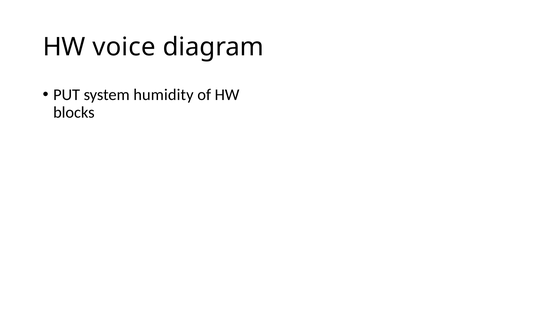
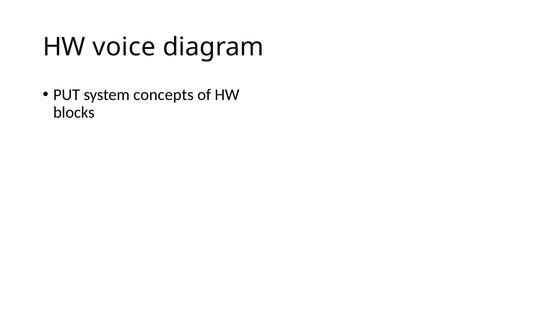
humidity: humidity -> concepts
